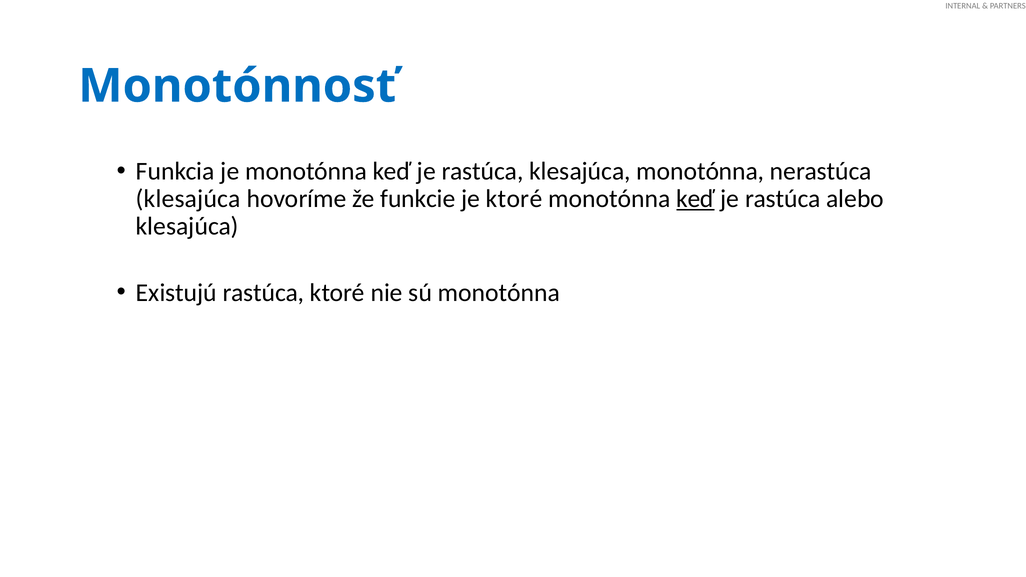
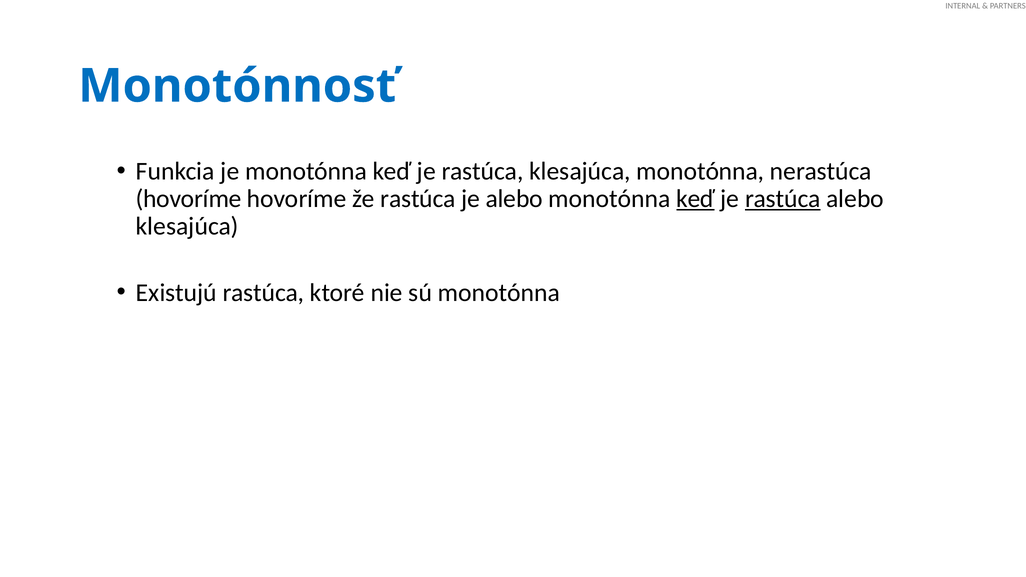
klesajúca at (188, 199): klesajúca -> hovoríme
že funkcie: funkcie -> rastúca
je ktoré: ktoré -> alebo
rastúca at (783, 199) underline: none -> present
